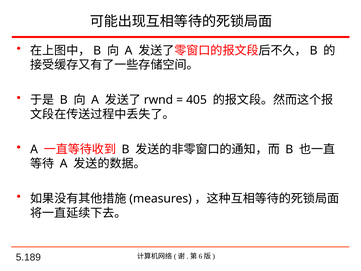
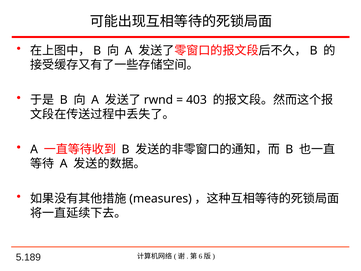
405: 405 -> 403
